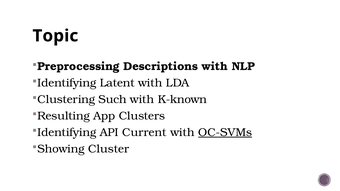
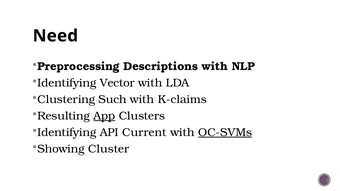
Topic: Topic -> Need
Latent: Latent -> Vector
K-known: K-known -> K-claims
App underline: none -> present
